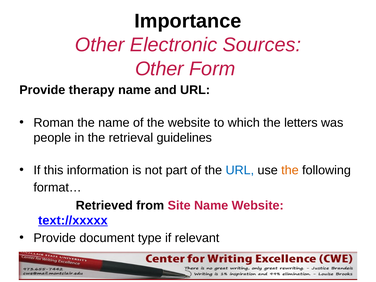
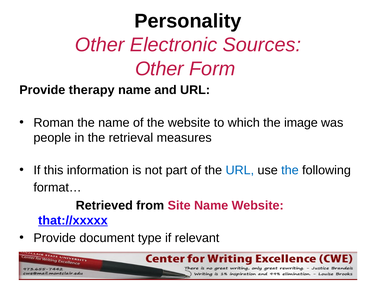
Importance: Importance -> Personality
letters: letters -> image
guidelines: guidelines -> measures
the at (290, 170) colour: orange -> blue
text://xxxxx: text://xxxxx -> that://xxxxx
